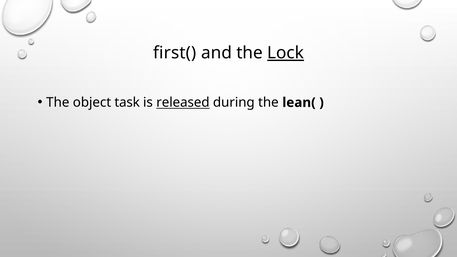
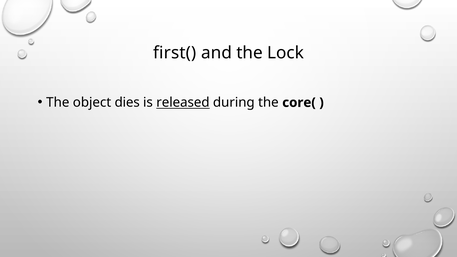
Lock underline: present -> none
task: task -> dies
lean(: lean( -> core(
